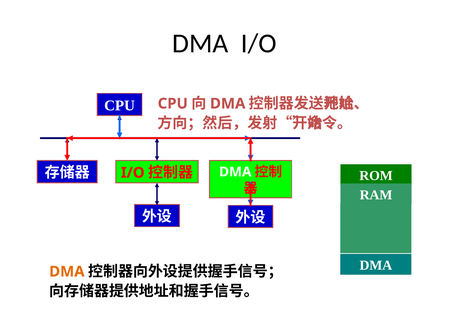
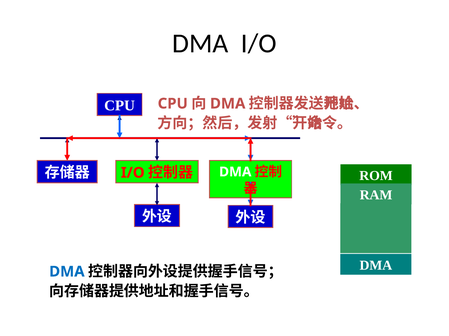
DMA at (67, 272) colour: orange -> blue
